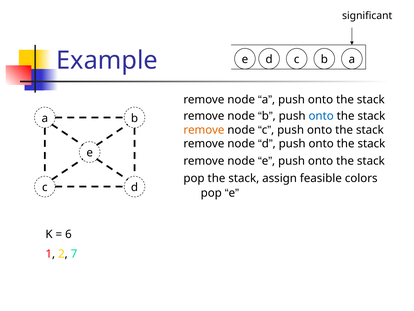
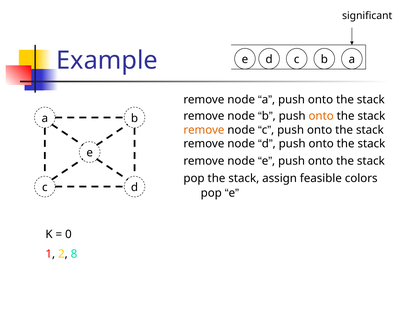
onto at (321, 116) colour: blue -> orange
6: 6 -> 0
7: 7 -> 8
